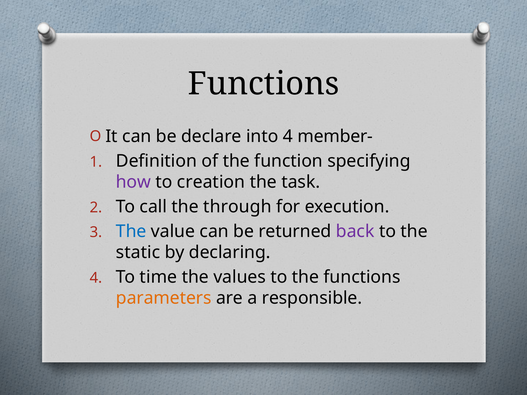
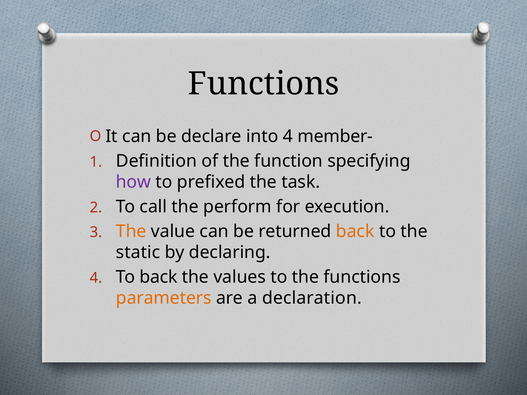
creation: creation -> prefixed
through: through -> perform
The at (131, 231) colour: blue -> orange
back at (355, 231) colour: purple -> orange
To time: time -> back
responsible: responsible -> declaration
